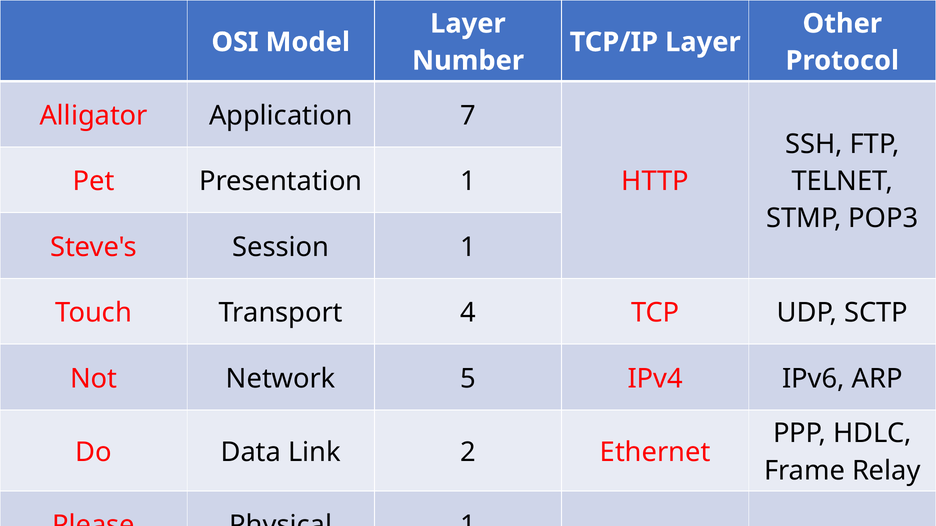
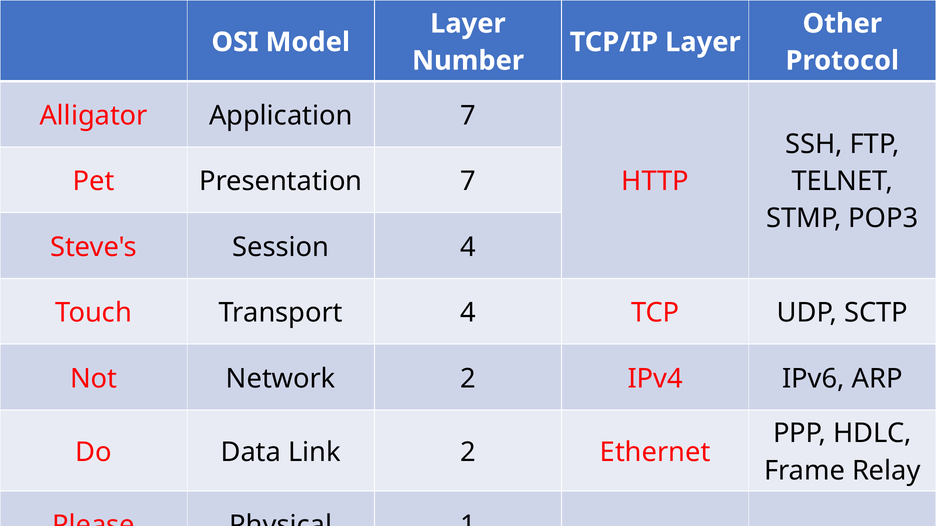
Presentation 1: 1 -> 7
Session 1: 1 -> 4
Network 5: 5 -> 2
